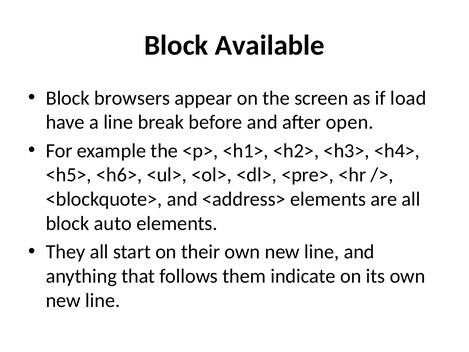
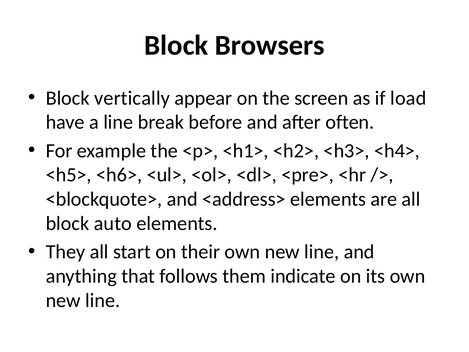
Available: Available -> Browsers
browsers: browsers -> vertically
open: open -> often
